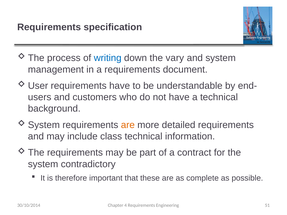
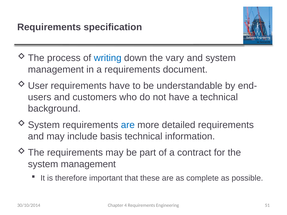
are at (128, 125) colour: orange -> blue
class: class -> basis
contradictory at (88, 164): contradictory -> management
